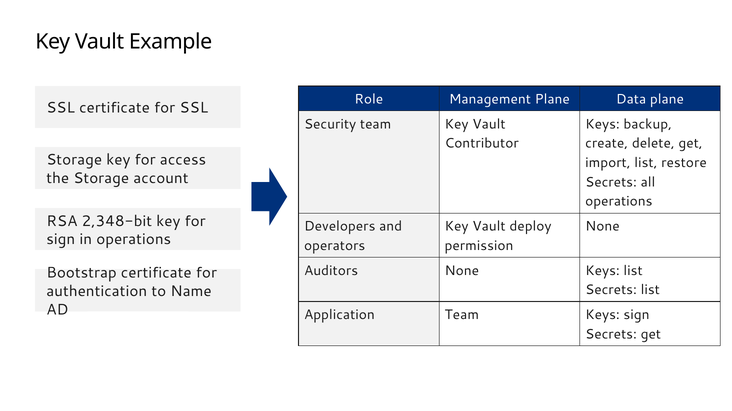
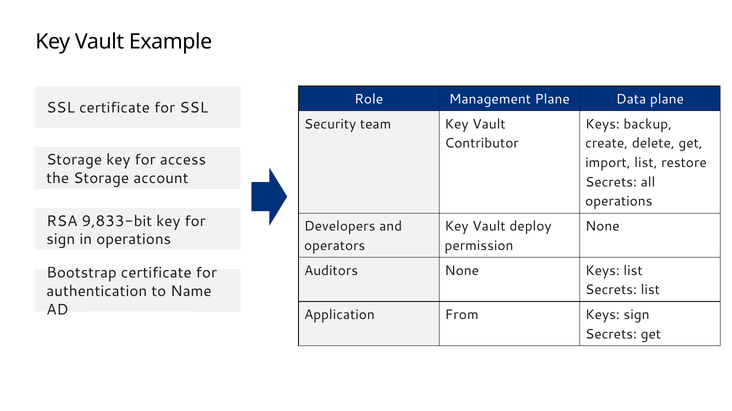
2,348-bit: 2,348-bit -> 9,833-bit
Application Team: Team -> From
